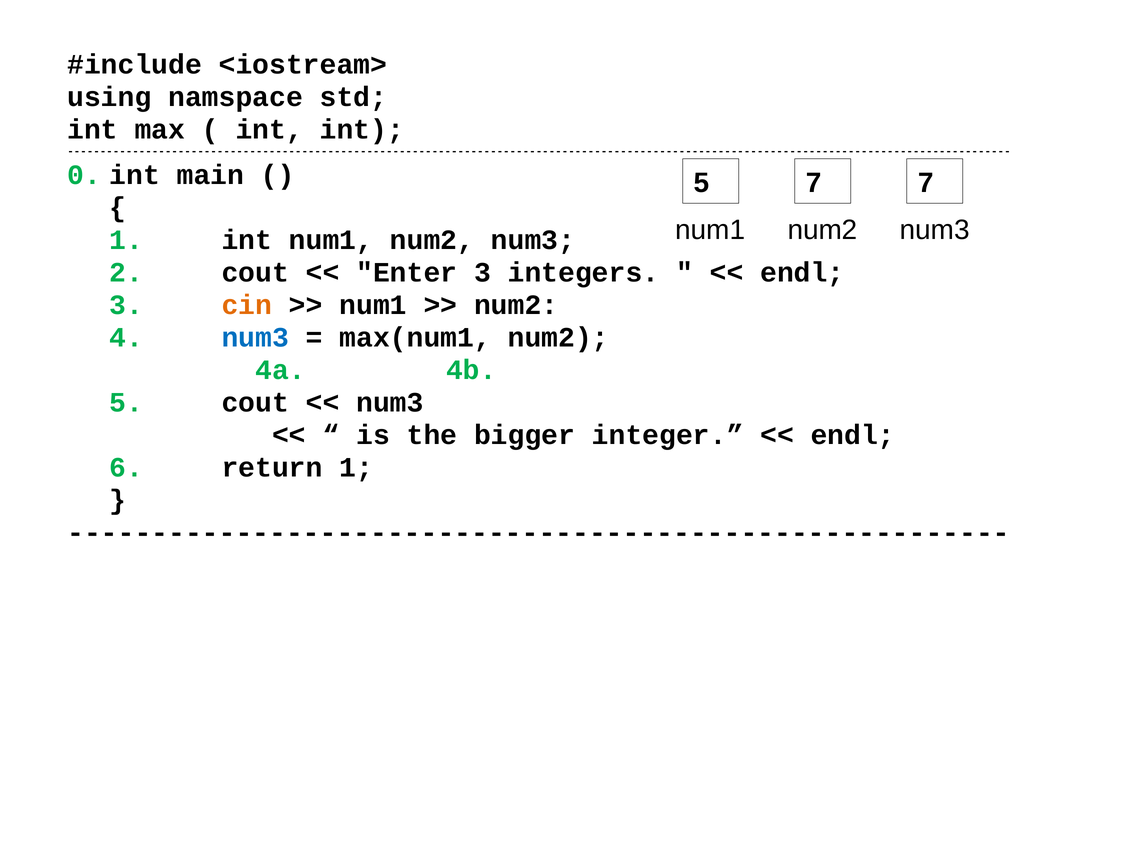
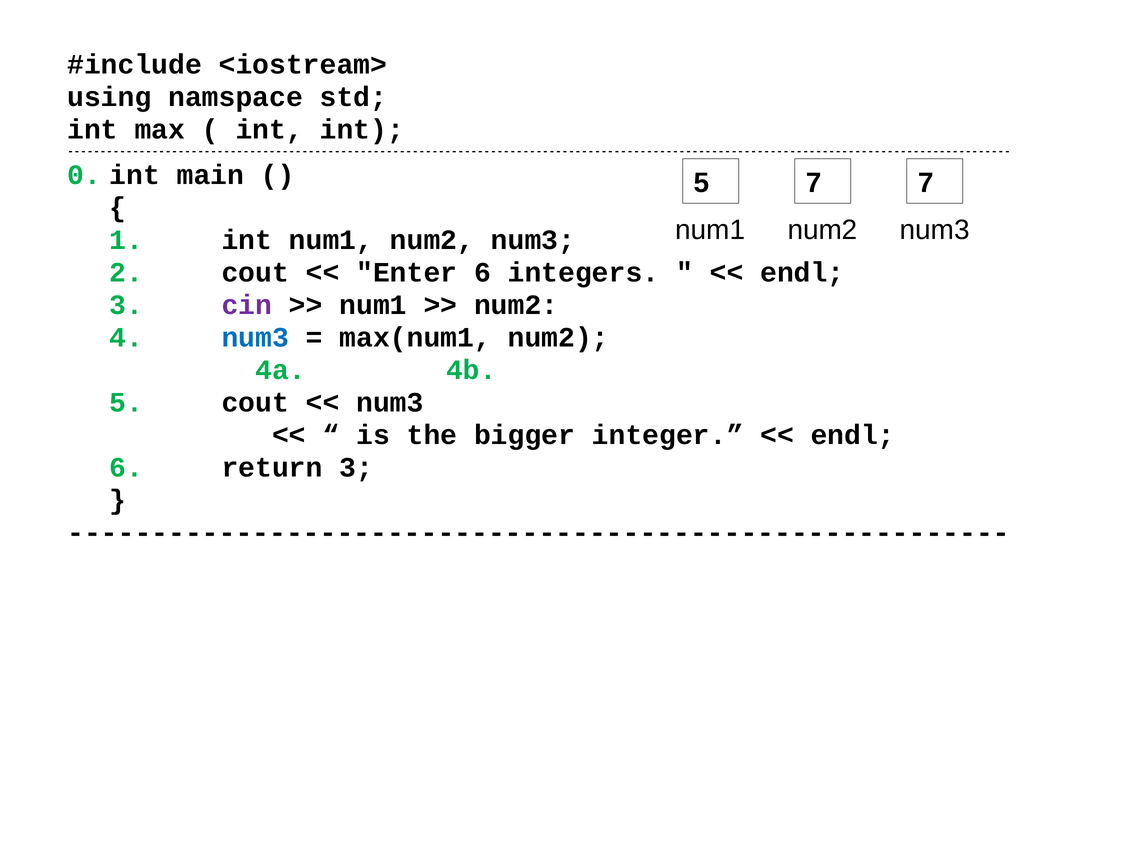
″Enter 3: 3 -> 6
cin colour: orange -> purple
return 1: 1 -> 3
